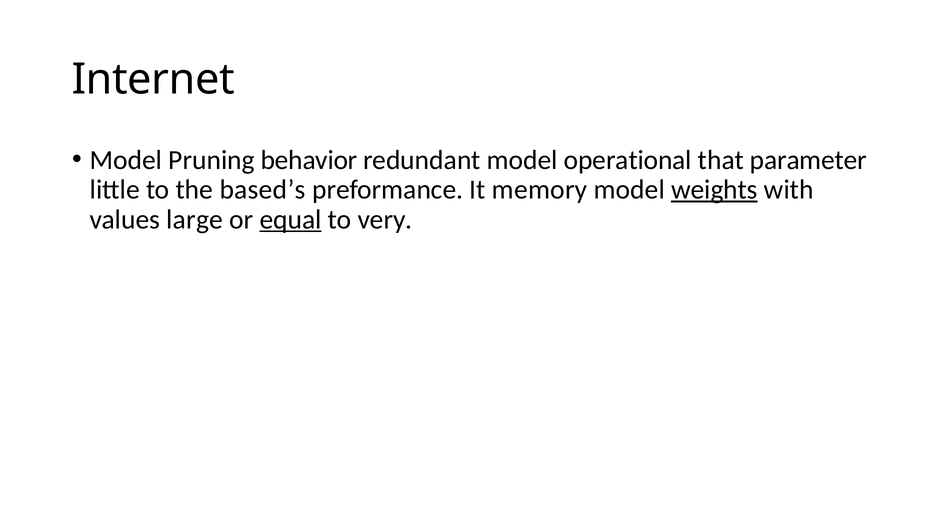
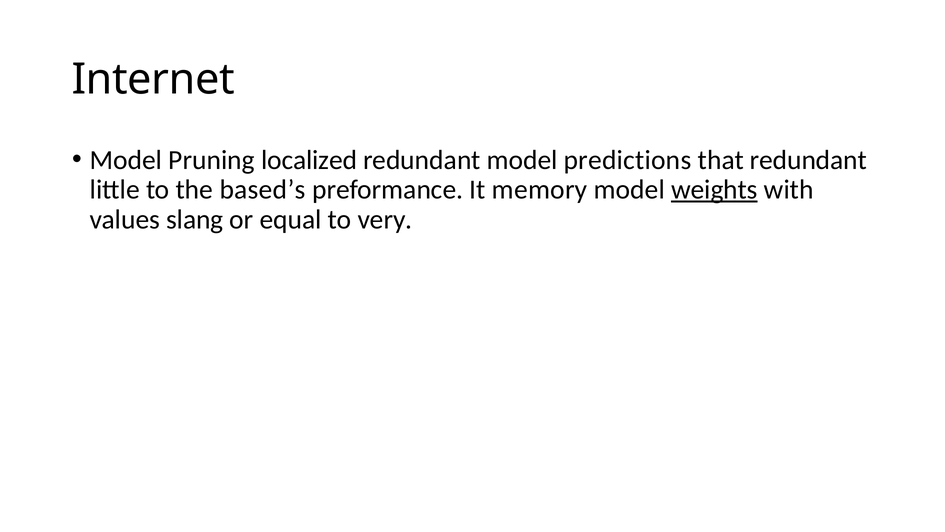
behavior: behavior -> localized
operational: operational -> predictions
that parameter: parameter -> redundant
large: large -> slang
equal underline: present -> none
